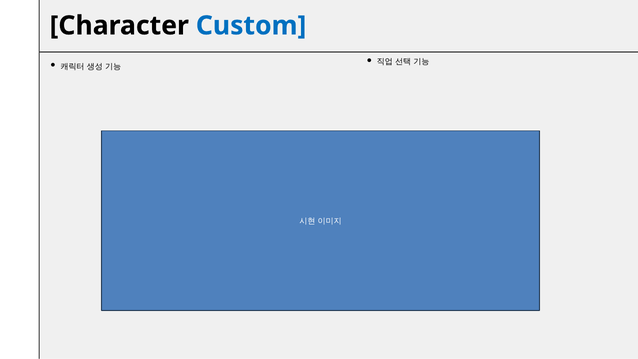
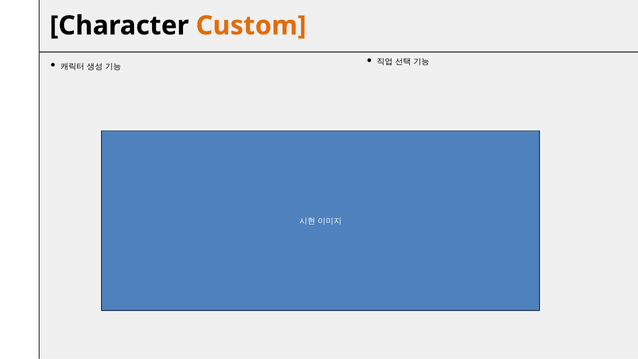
Custom colour: blue -> orange
